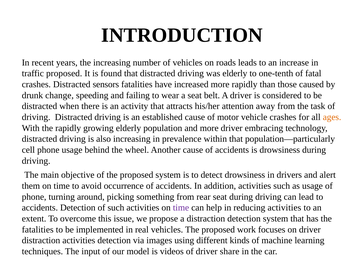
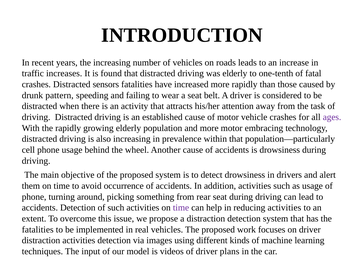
traffic proposed: proposed -> increases
change: change -> pattern
ages colour: orange -> purple
more driver: driver -> motor
share: share -> plans
